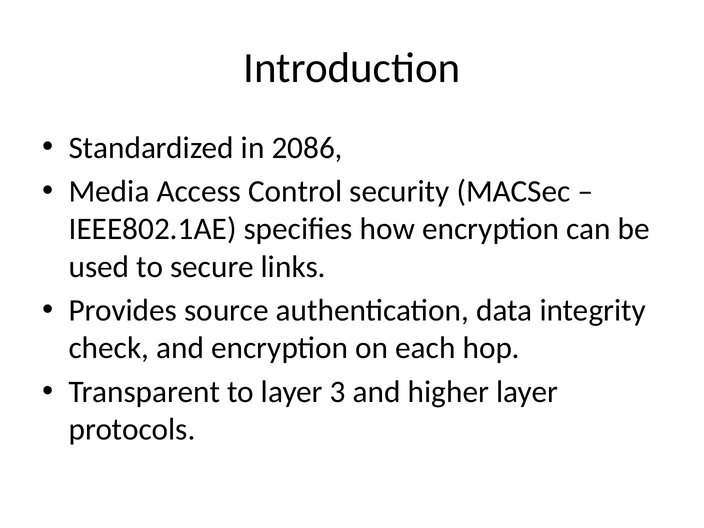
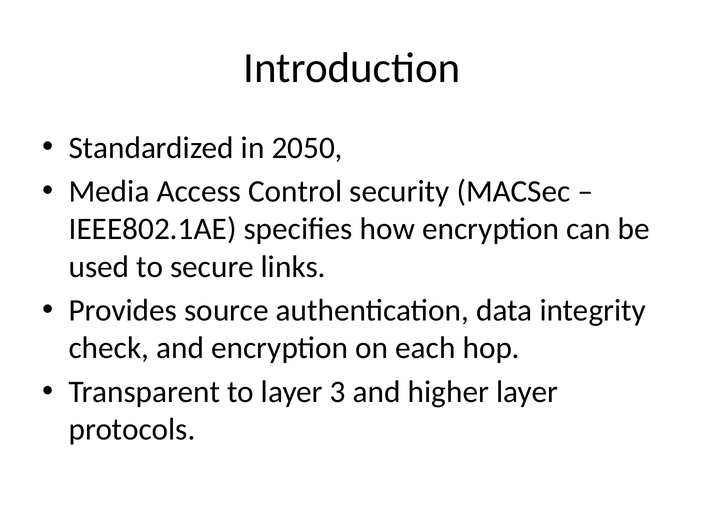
2086: 2086 -> 2050
